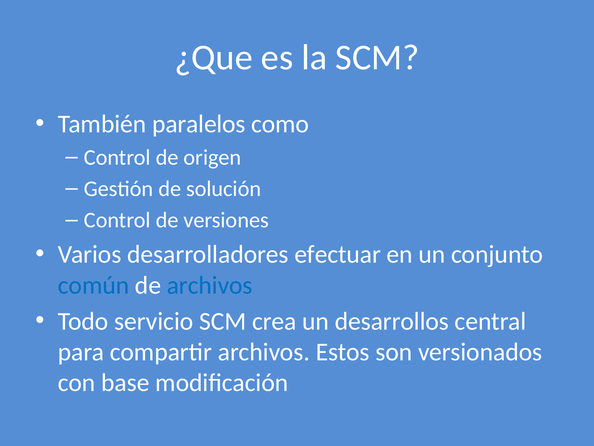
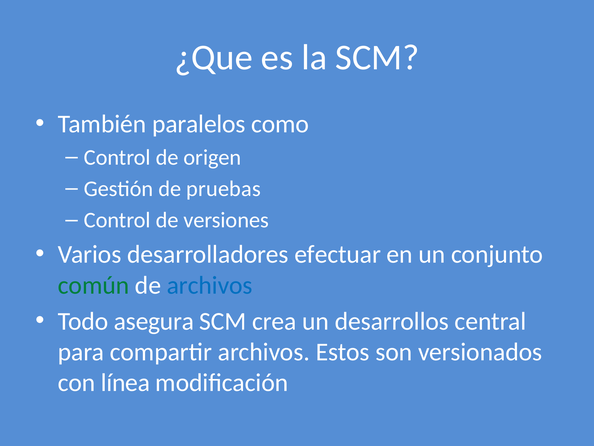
solución: solución -> pruebas
común colour: blue -> green
servicio: servicio -> asegura
base: base -> línea
